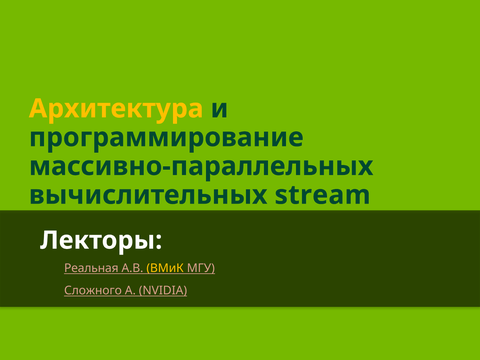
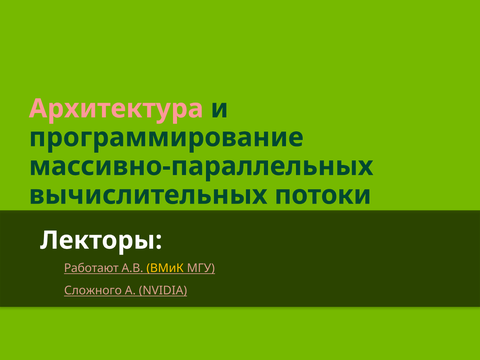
Архитектура colour: yellow -> pink
stream: stream -> потоки
Реальная: Реальная -> Работают
